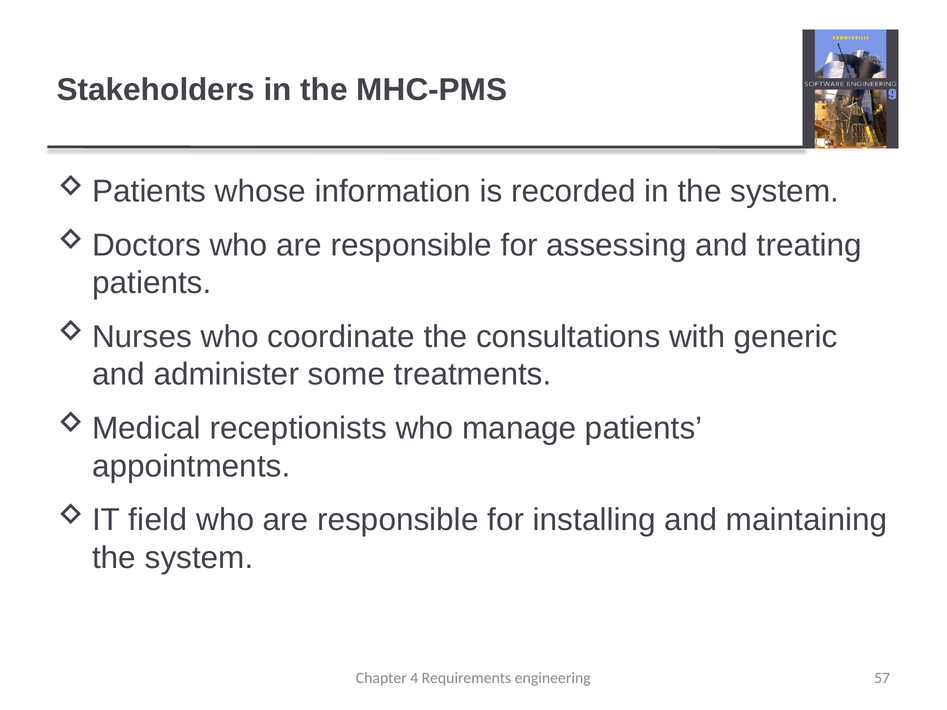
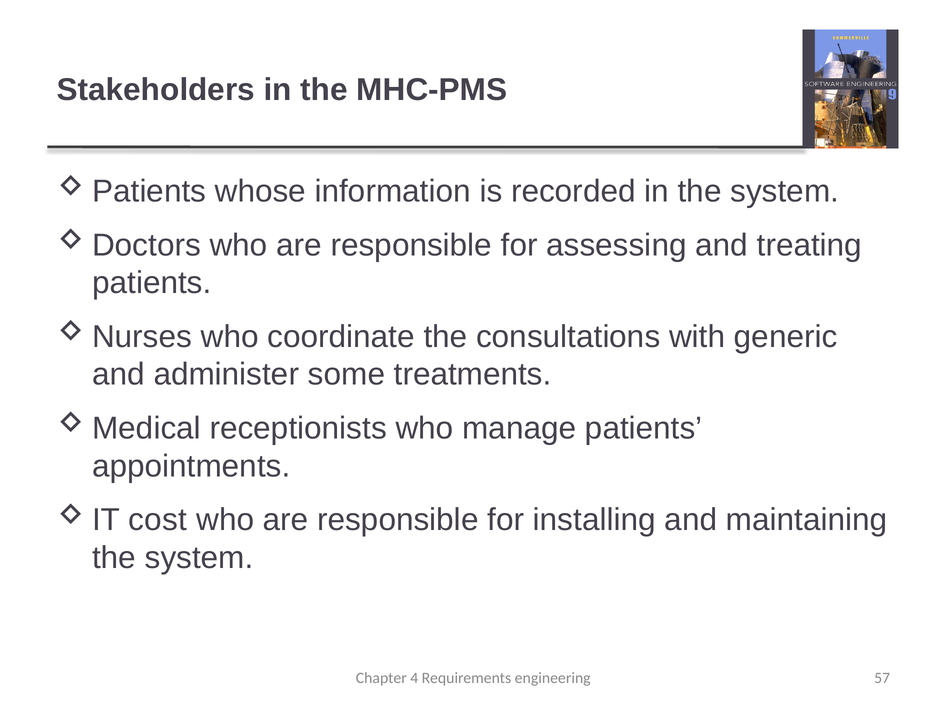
field: field -> cost
